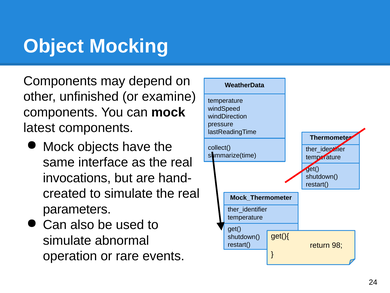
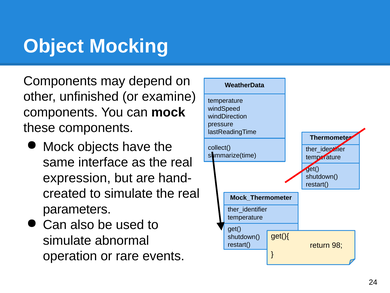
latest: latest -> these
invocations: invocations -> expression
